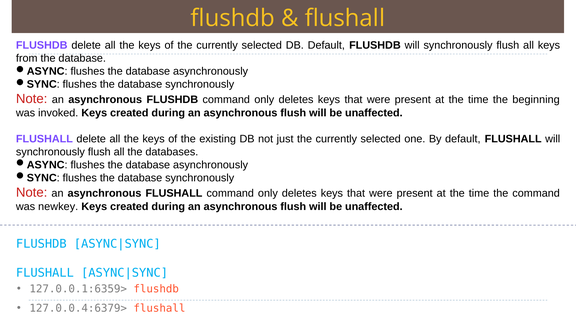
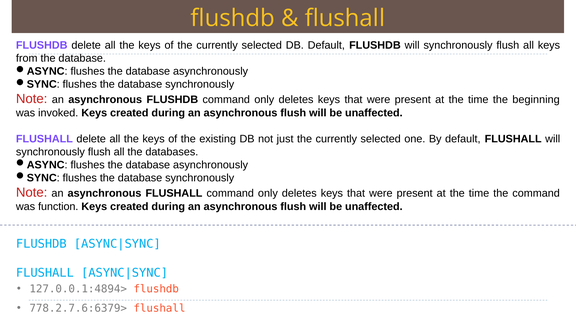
newkey: newkey -> function
127.0.0.1:6359>: 127.0.0.1:6359> -> 127.0.0.1:4894>
127.0.0.4:6379>: 127.0.0.4:6379> -> 778.2.7.6:6379>
